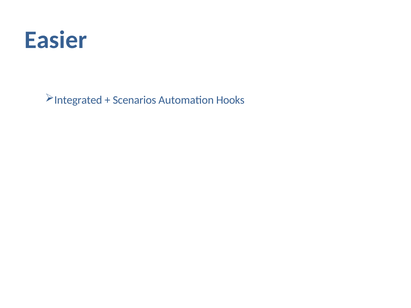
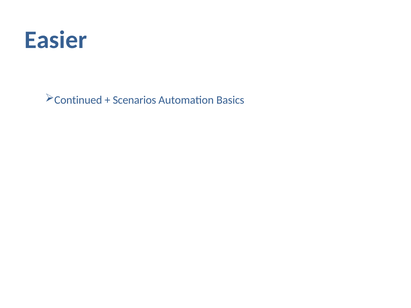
Integrated: Integrated -> Continued
Hooks: Hooks -> Basics
